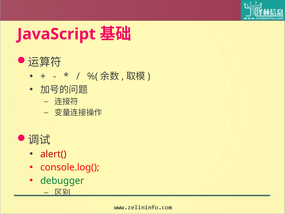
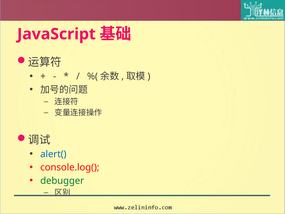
alert( colour: red -> blue
